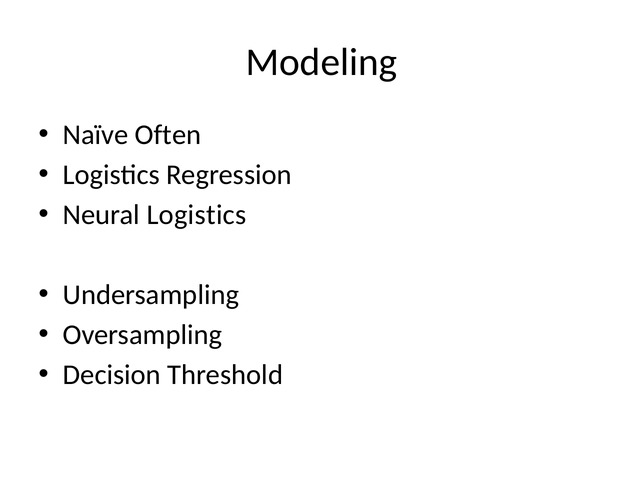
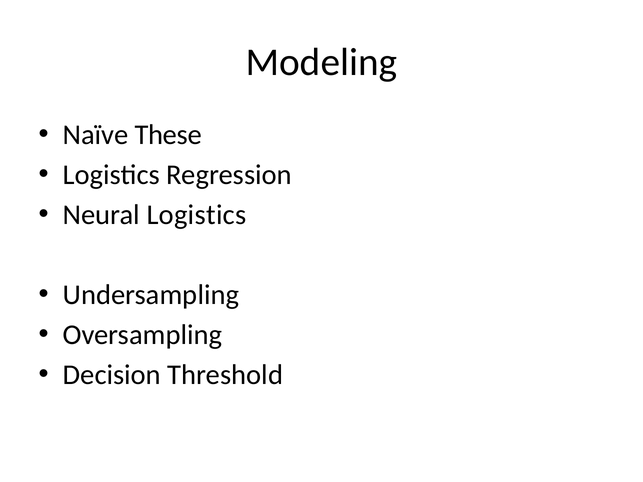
Often: Often -> These
